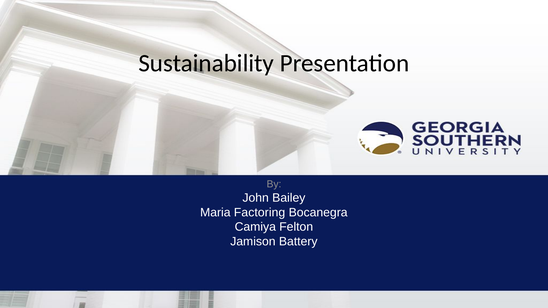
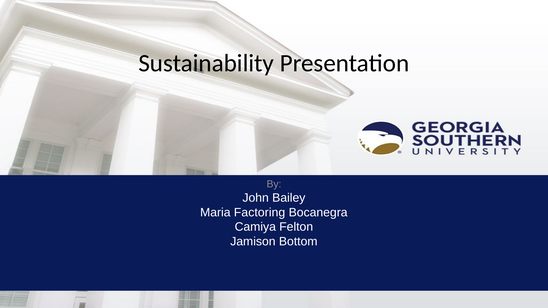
Battery: Battery -> Bottom
